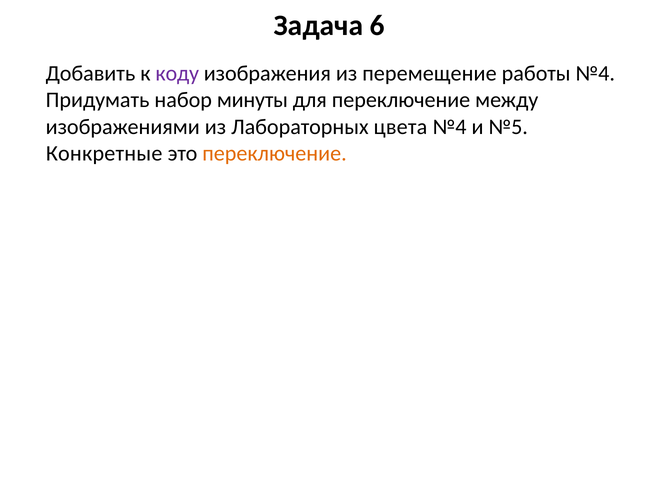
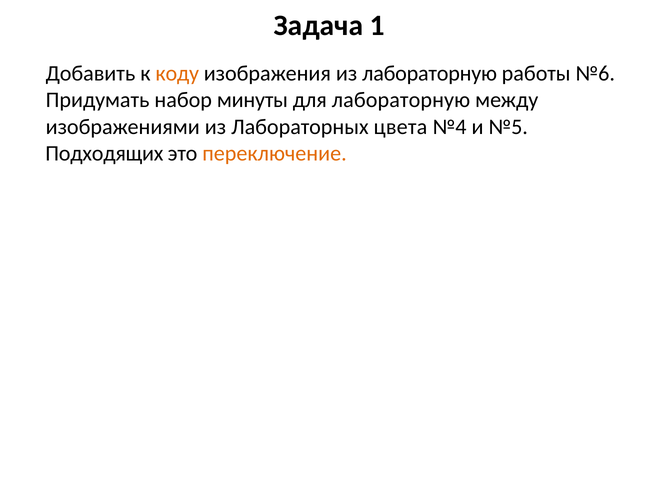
6: 6 -> 1
коду colour: purple -> orange
из перемещение: перемещение -> лабораторную
работы №4: №4 -> №6
для переключение: переключение -> лабораторную
Конкретные: Конкретные -> Подходящих
